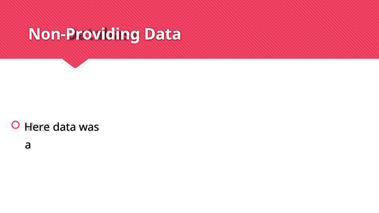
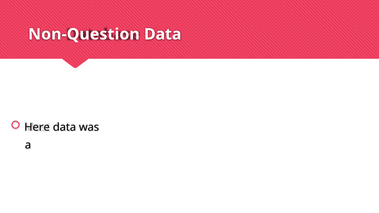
Non-Providing: Non-Providing -> Non-Question
